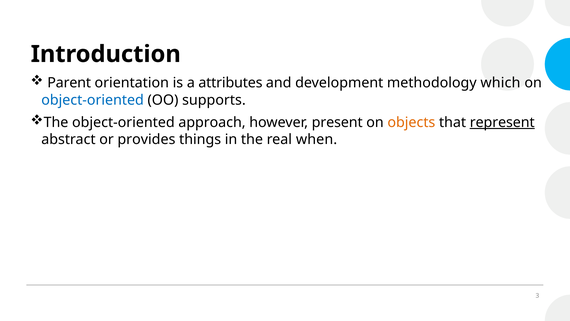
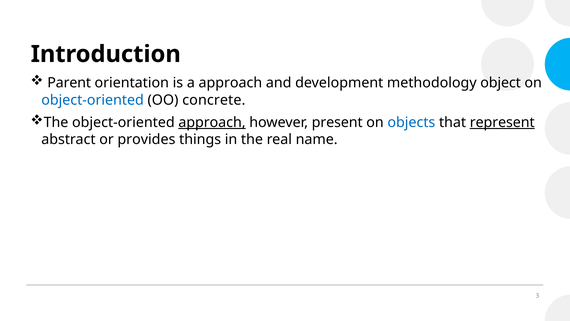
a attributes: attributes -> approach
which: which -> object
supports: supports -> concrete
approach at (212, 122) underline: none -> present
objects colour: orange -> blue
when: when -> name
